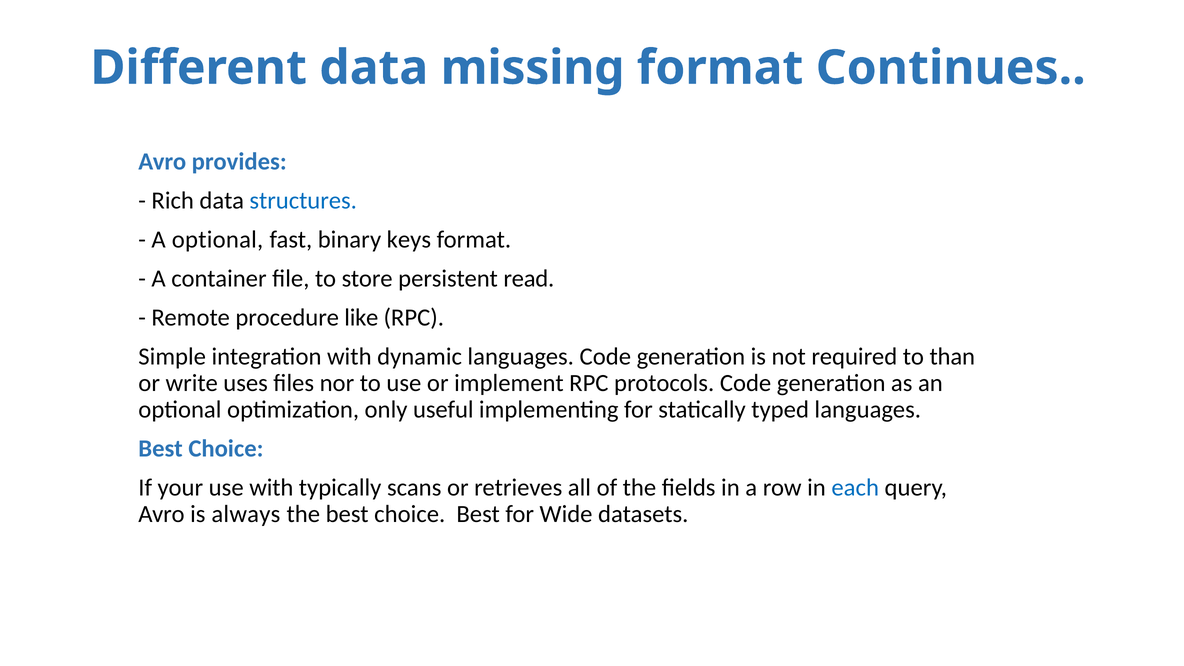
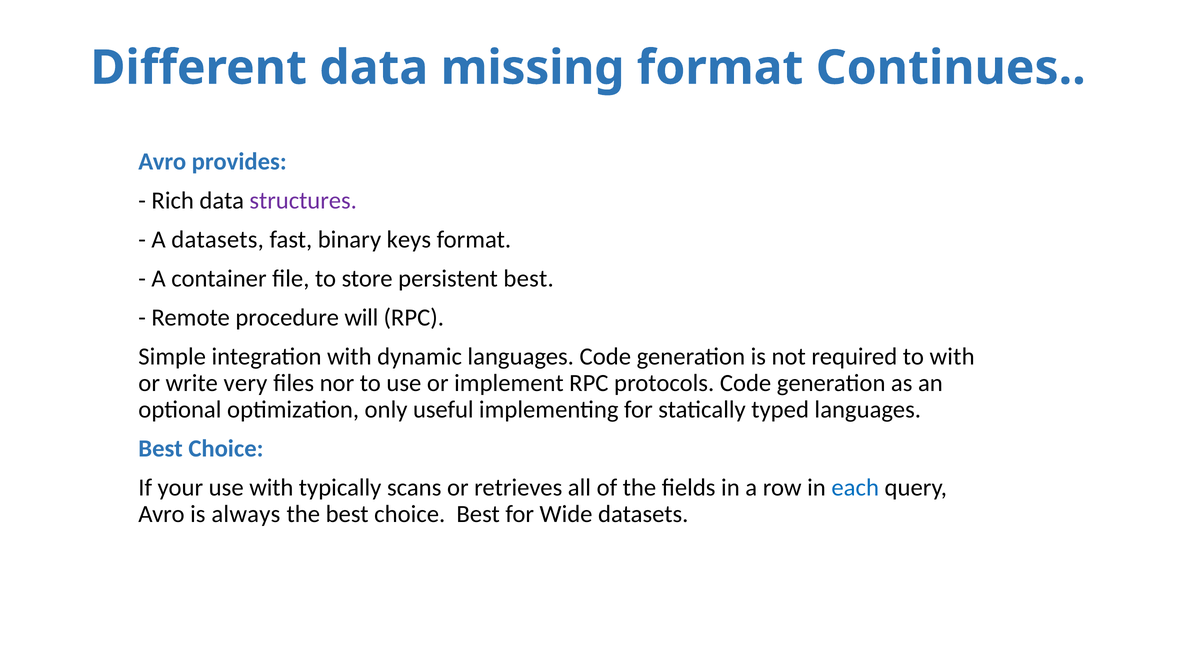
structures colour: blue -> purple
A optional: optional -> datasets
persistent read: read -> best
like: like -> will
to than: than -> with
uses: uses -> very
